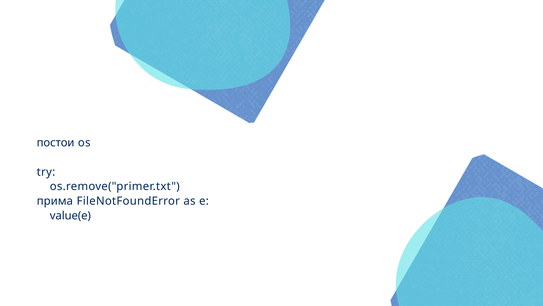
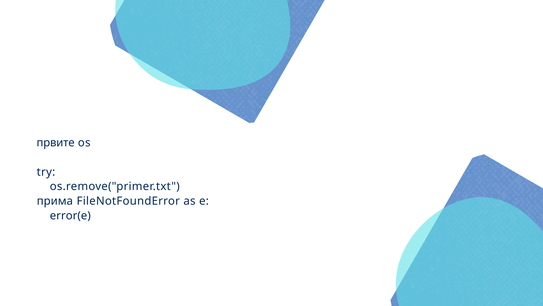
постои: постои -> првите
value(e: value(e -> error(e
